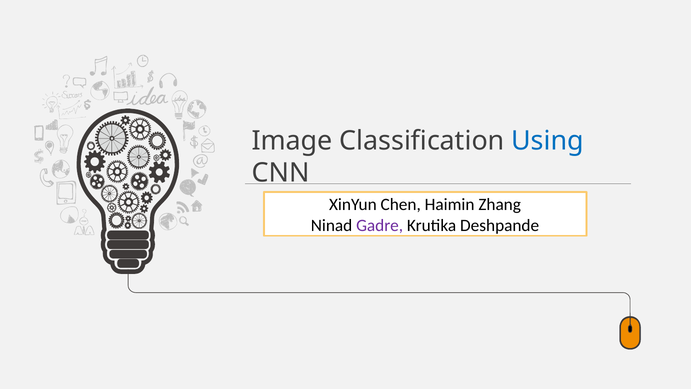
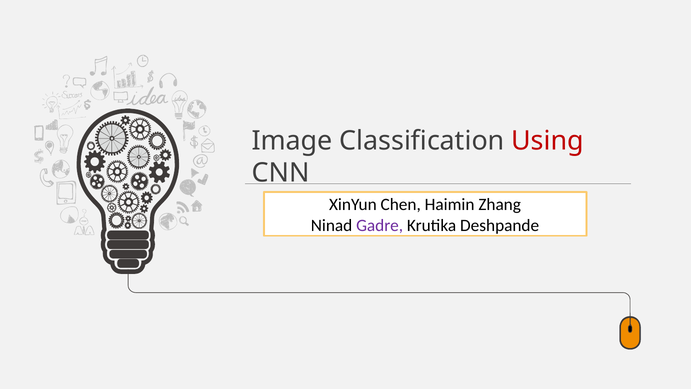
Using colour: blue -> red
